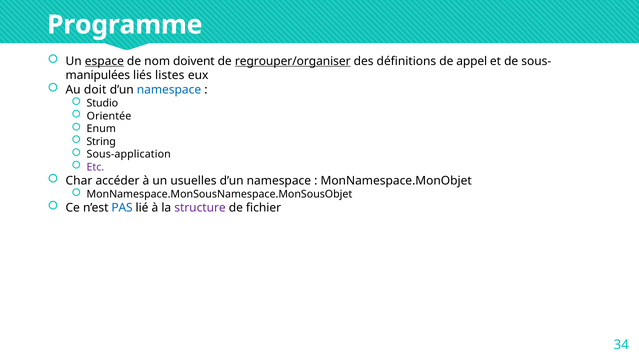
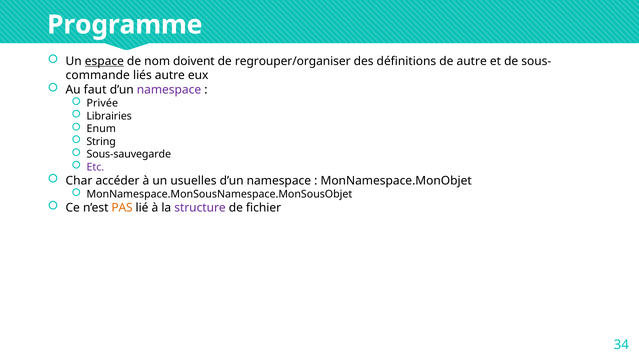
regrouper/organiser underline: present -> none
de appel: appel -> autre
manipulées: manipulées -> commande
liés listes: listes -> autre
doit: doit -> faut
namespace at (169, 90) colour: blue -> purple
Studio: Studio -> Privée
Orientée: Orientée -> Librairies
Sous-application: Sous-application -> Sous-sauvegarde
PAS colour: blue -> orange
